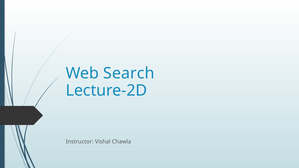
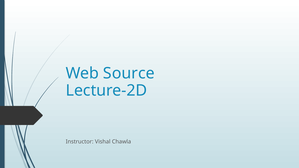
Search: Search -> Source
